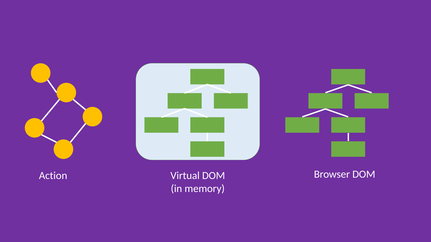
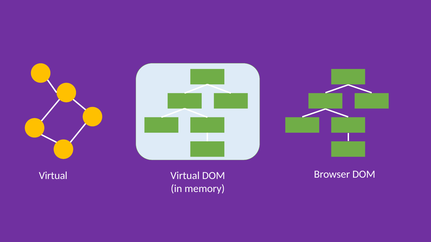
Action at (53, 176): Action -> Virtual
